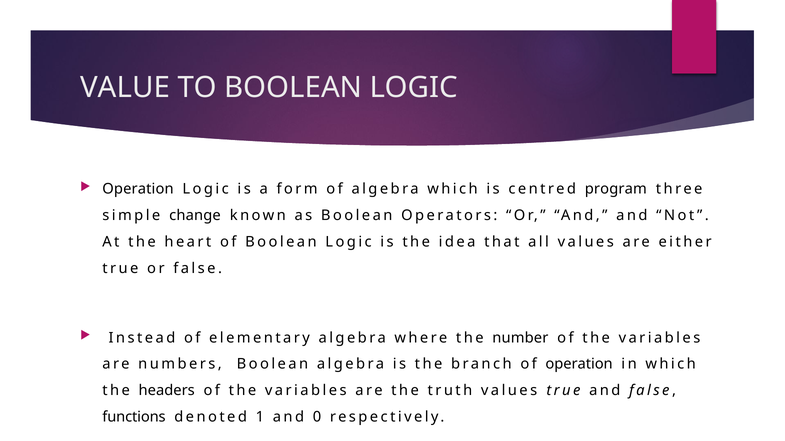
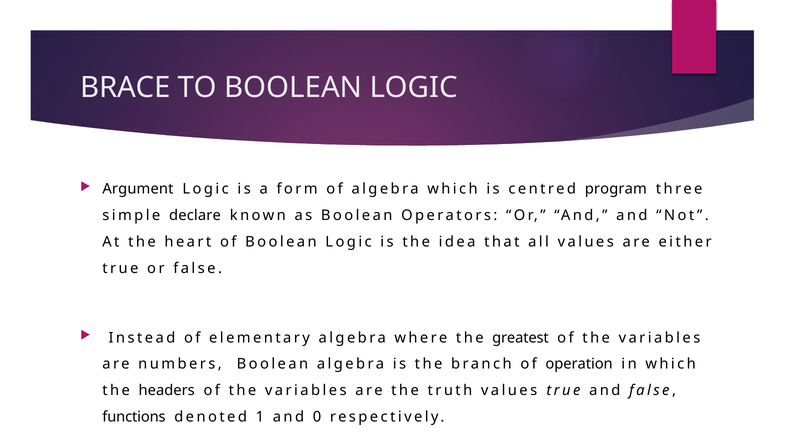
VALUE: VALUE -> BRACE
Operation at (138, 189): Operation -> Argument
change: change -> declare
number: number -> greatest
